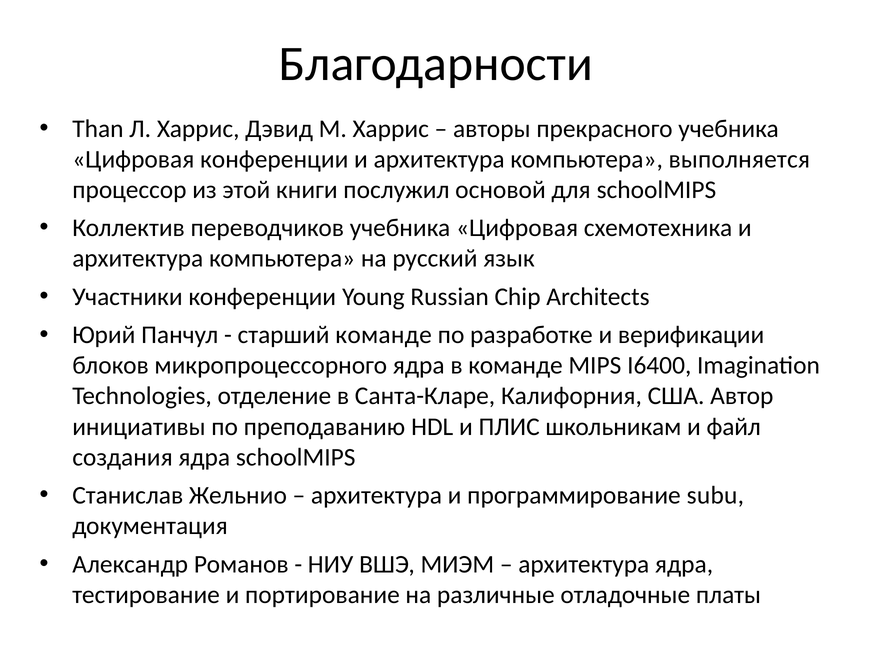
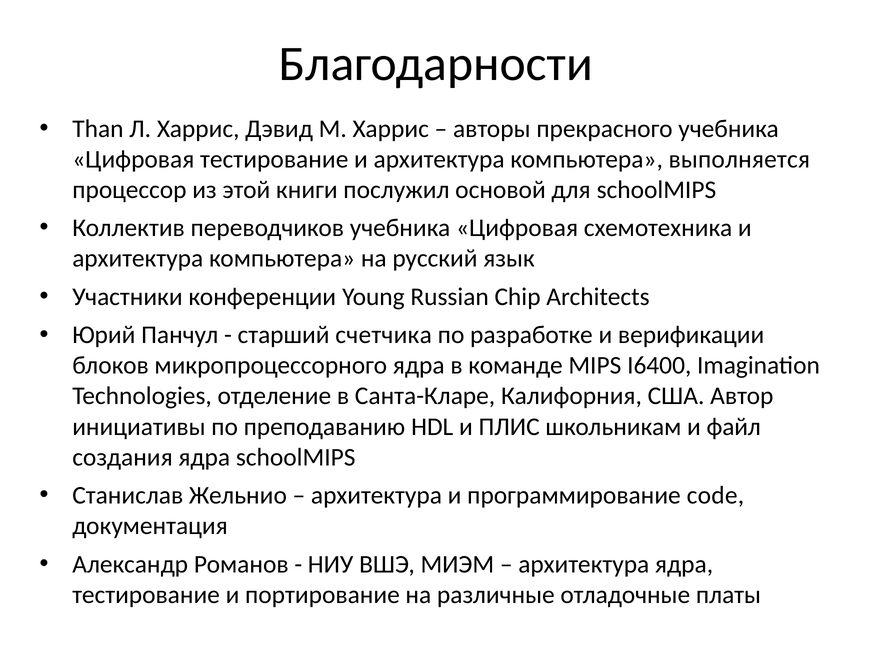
Цифровая конференции: конференции -> тестирование
старший команде: команде -> счетчика
subu: subu -> code
